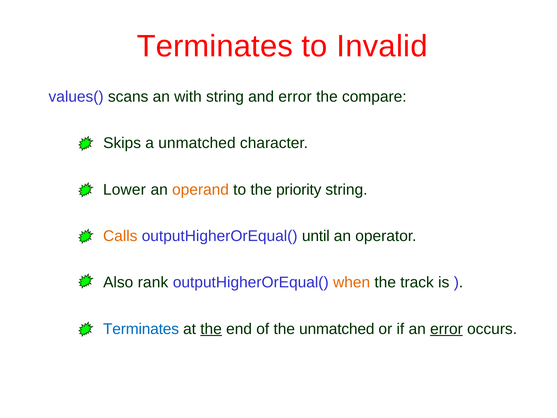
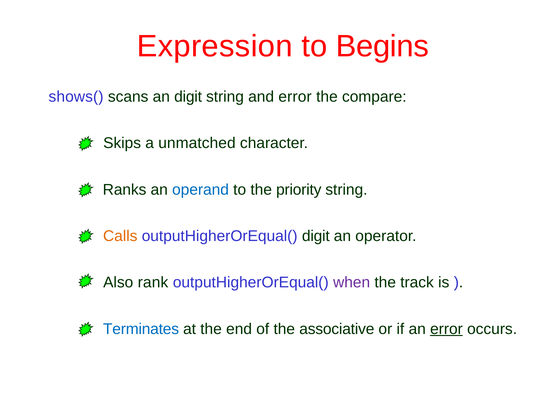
Terminates at (215, 46): Terminates -> Expression
Invalid: Invalid -> Begins
values(: values( -> shows(
an with: with -> digit
Lower: Lower -> Ranks
operand colour: orange -> blue
outputHigherOrEqual( until: until -> digit
when colour: orange -> purple
the at (211, 329) underline: present -> none
the unmatched: unmatched -> associative
